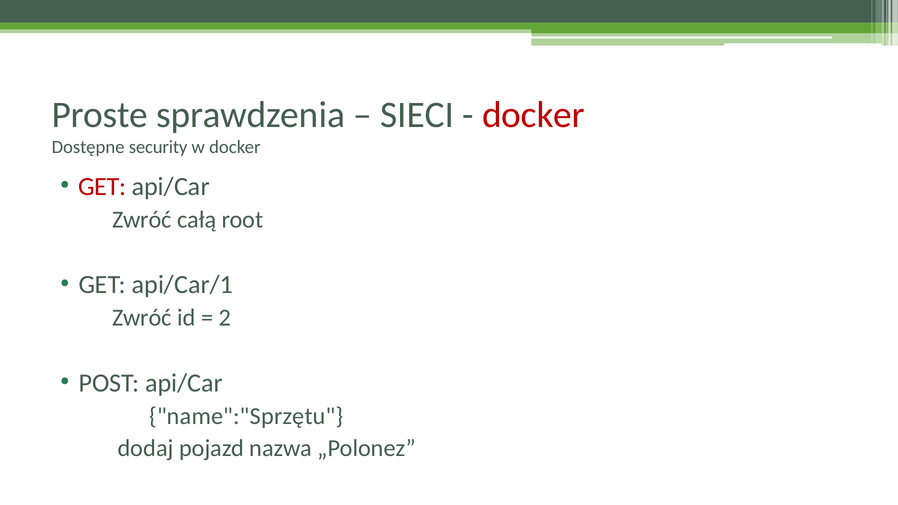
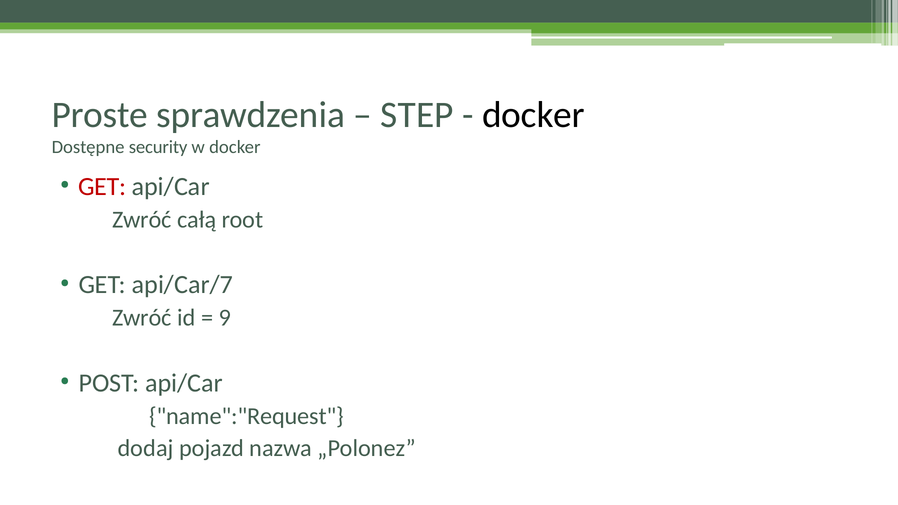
SIECI: SIECI -> STEP
docker at (533, 115) colour: red -> black
api/Car/1: api/Car/1 -> api/Car/7
2: 2 -> 9
name":"Sprzętu: name":"Sprzętu -> name":"Request
